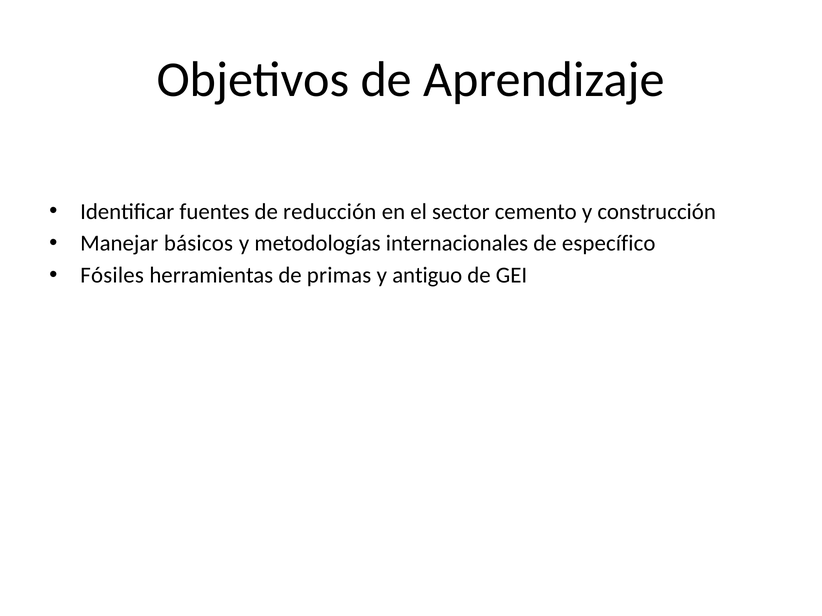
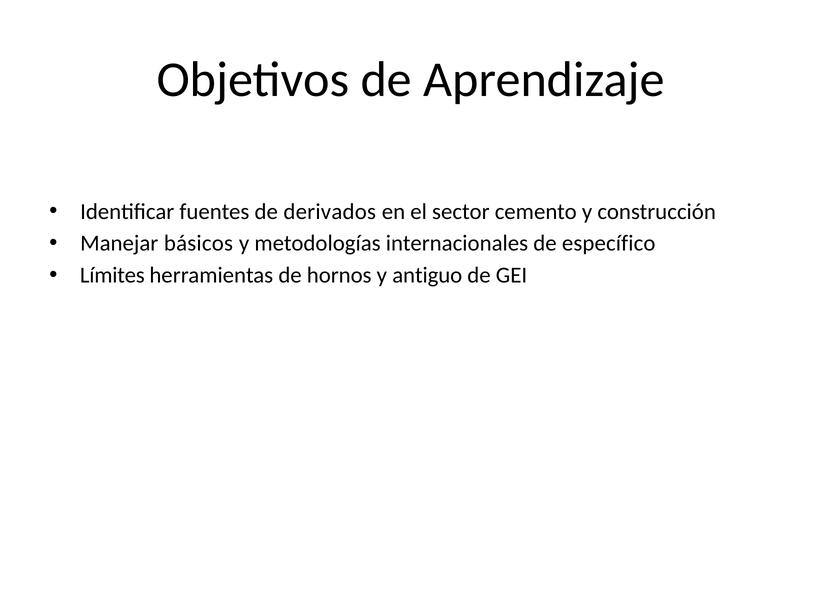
reducción: reducción -> derivados
Fósiles: Fósiles -> Límites
primas: primas -> hornos
